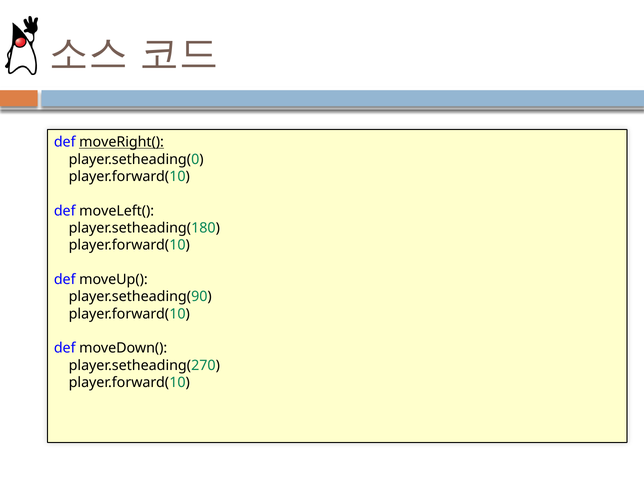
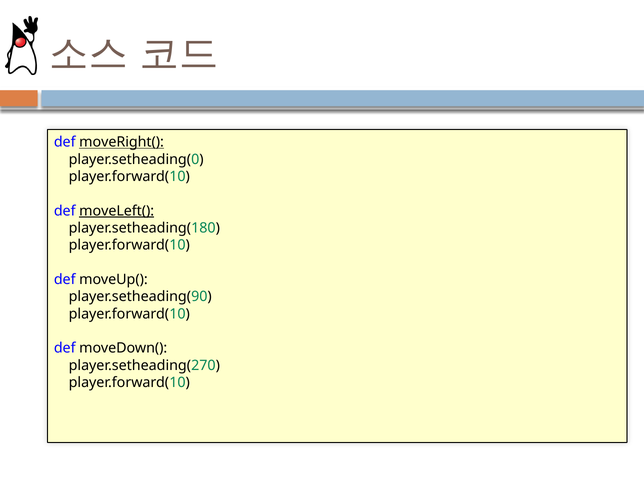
moveLeft( underline: none -> present
